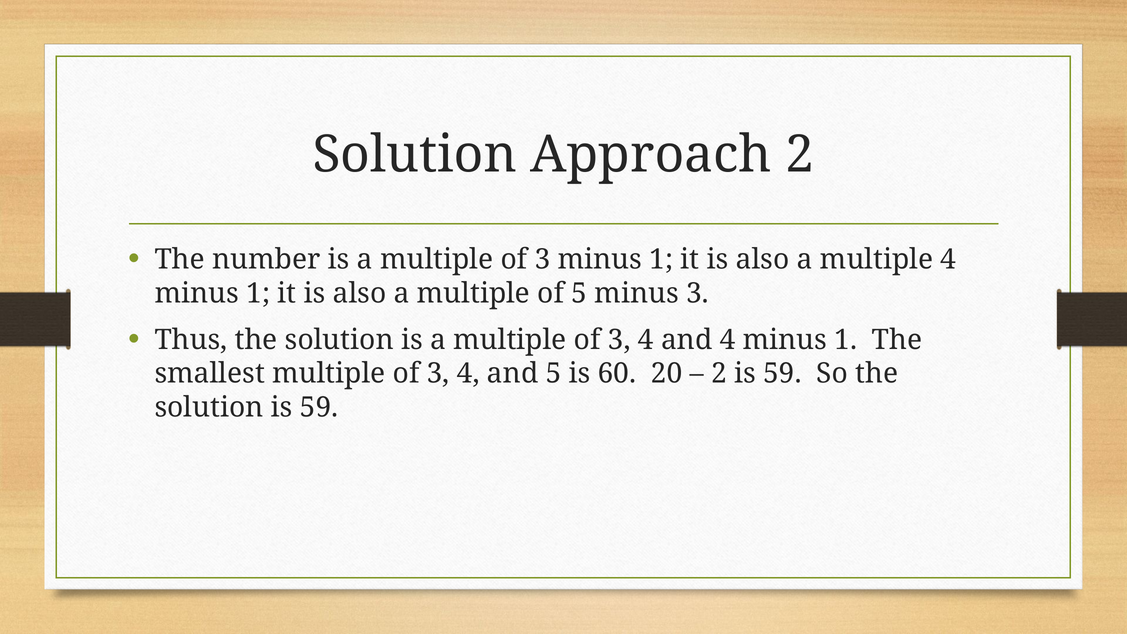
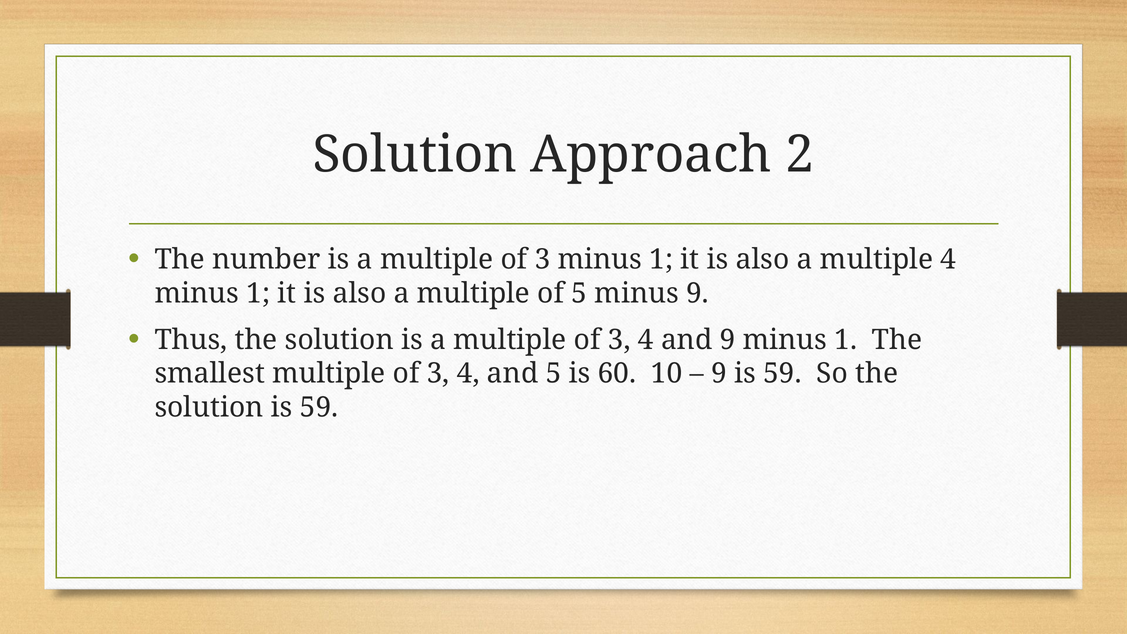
minus 3: 3 -> 9
and 4: 4 -> 9
20: 20 -> 10
2 at (719, 374): 2 -> 9
